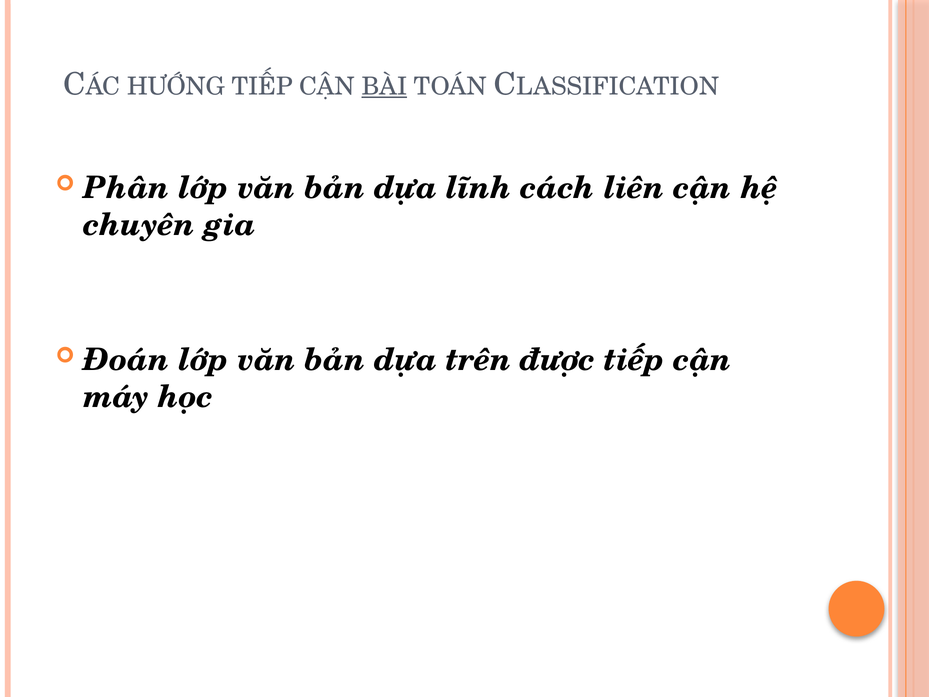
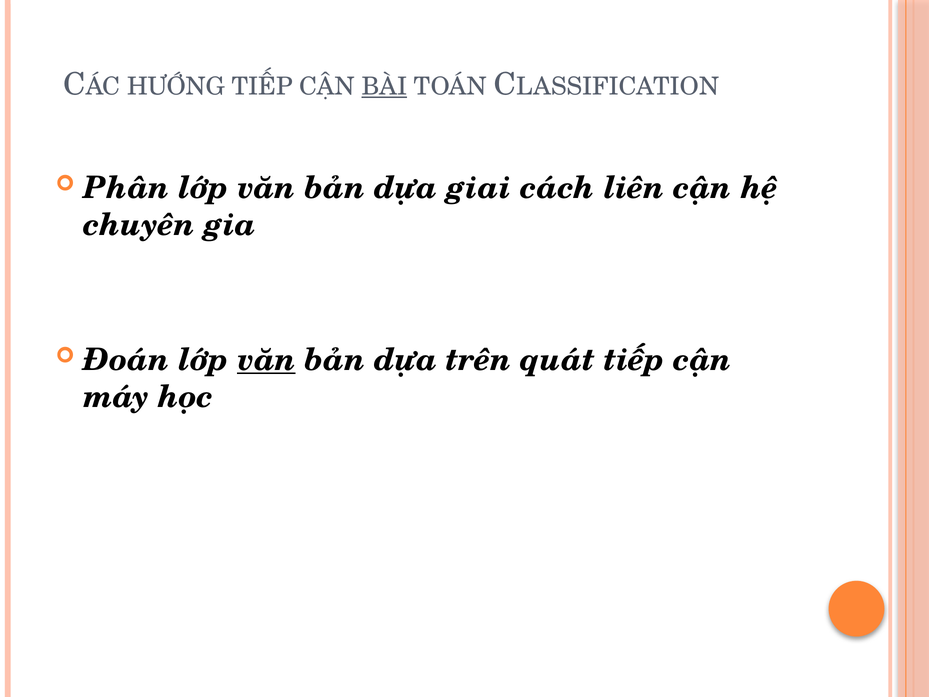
lĩnh: lĩnh -> giai
văn at (266, 360) underline: none -> present
được: được -> quát
